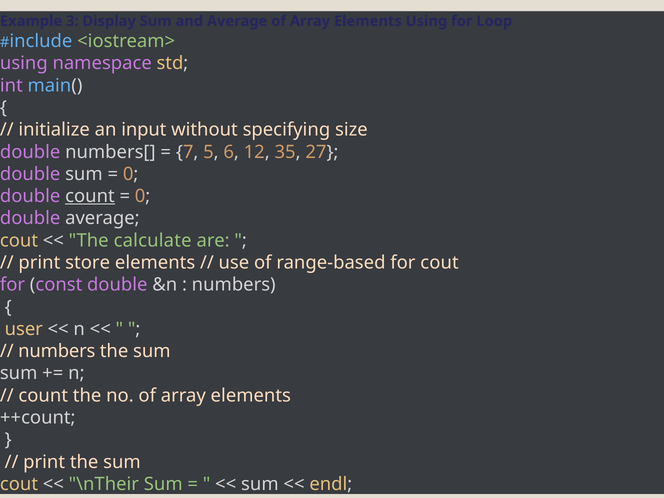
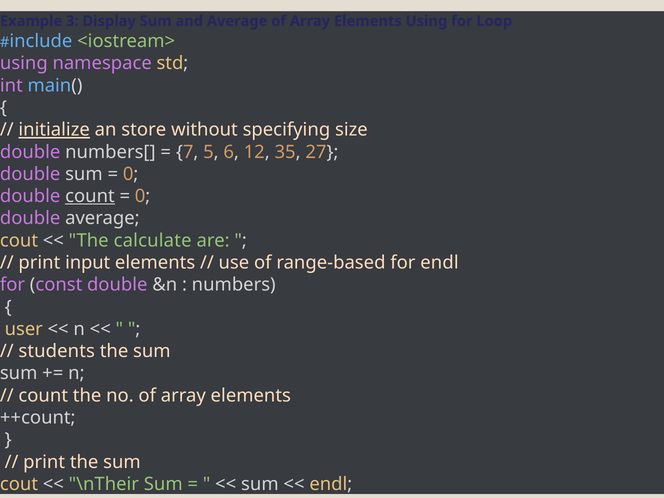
initialize underline: none -> present
input: input -> store
store: store -> input
for cout: cout -> endl
numbers at (57, 351): numbers -> students
